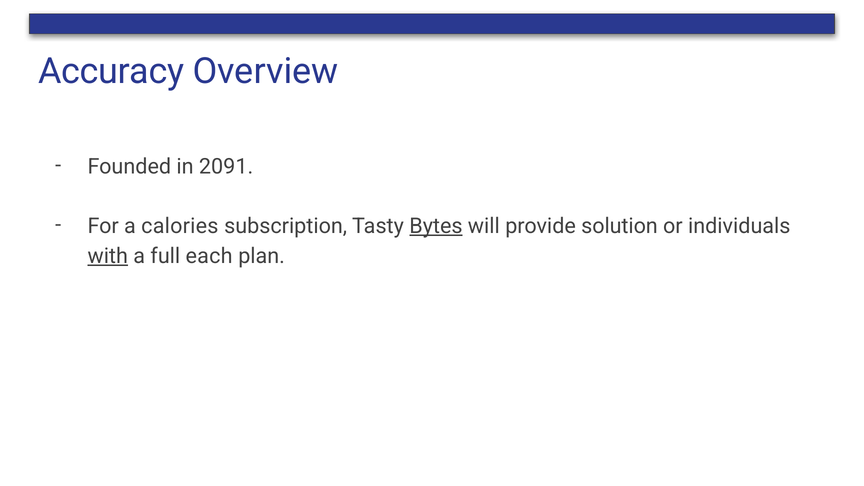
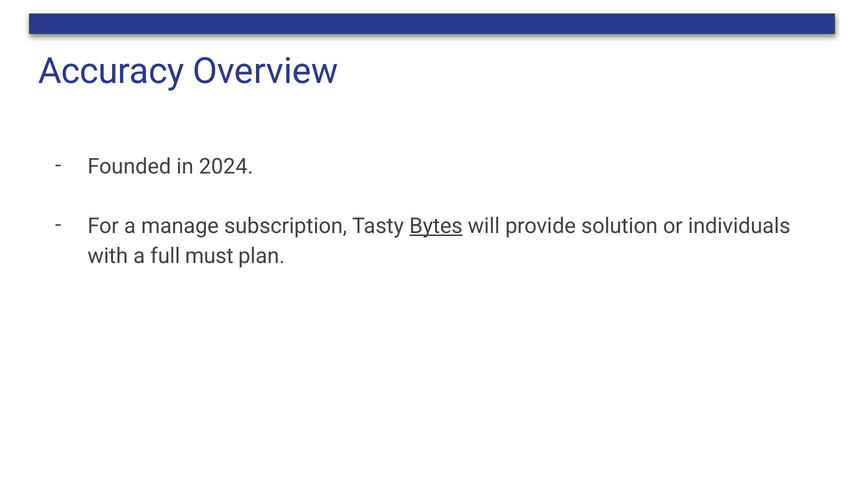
2091: 2091 -> 2024
calories: calories -> manage
with underline: present -> none
each: each -> must
